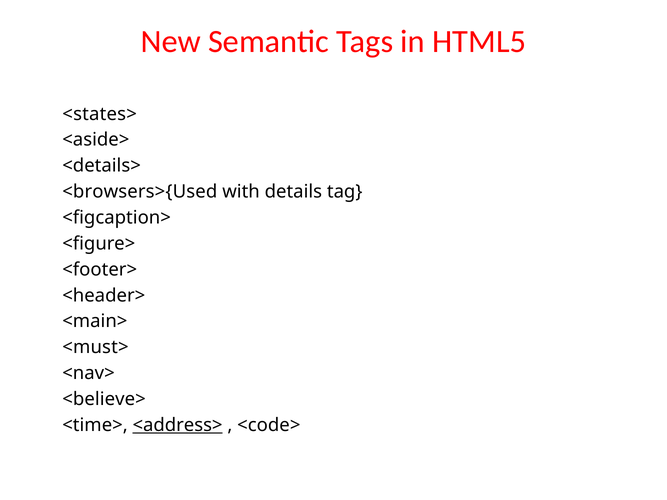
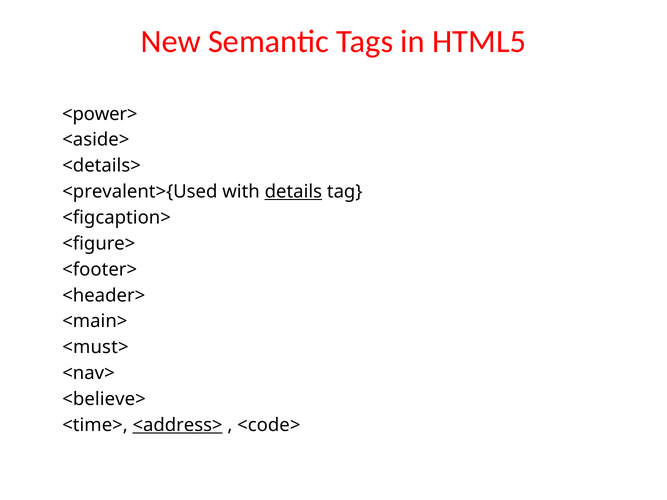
<states>: <states> -> <power>
<browsers>{Used: <browsers>{Used -> <prevalent>{Used
details underline: none -> present
